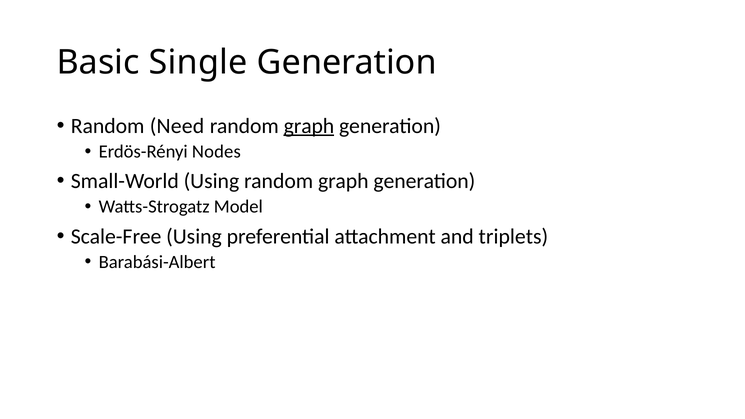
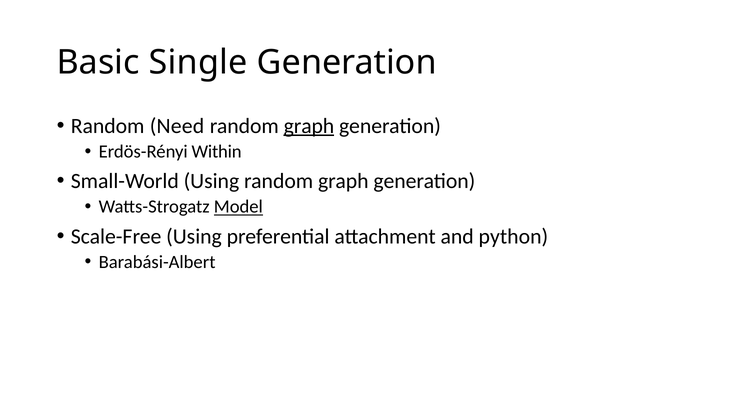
Nodes: Nodes -> Within
Model underline: none -> present
triplets: triplets -> python
